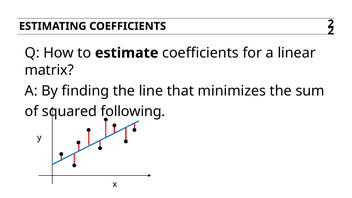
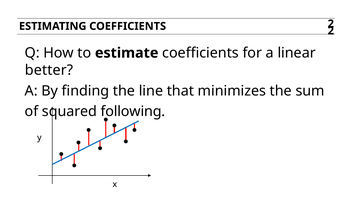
matrix: matrix -> better
